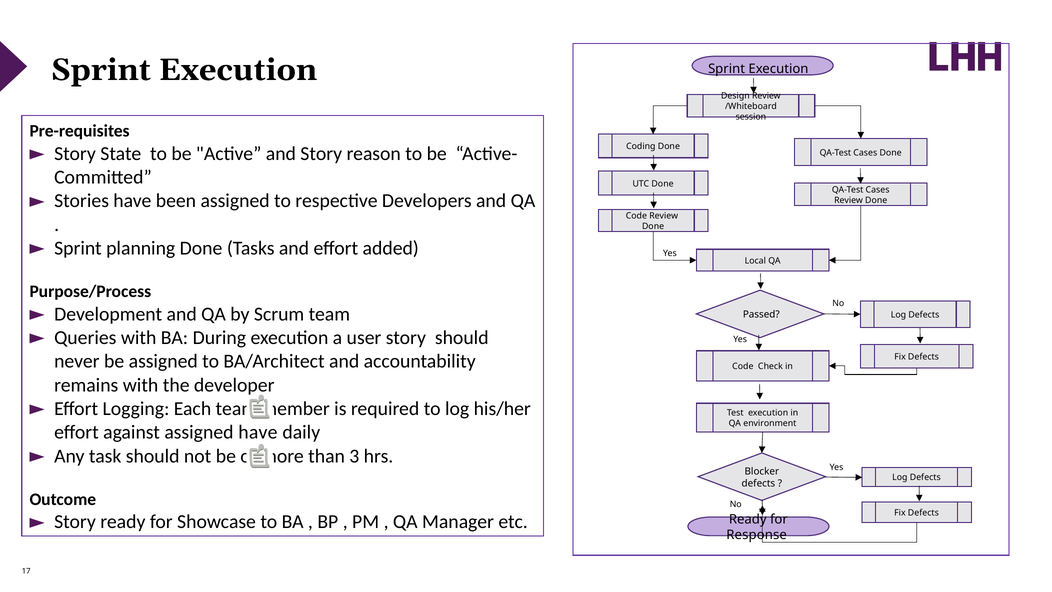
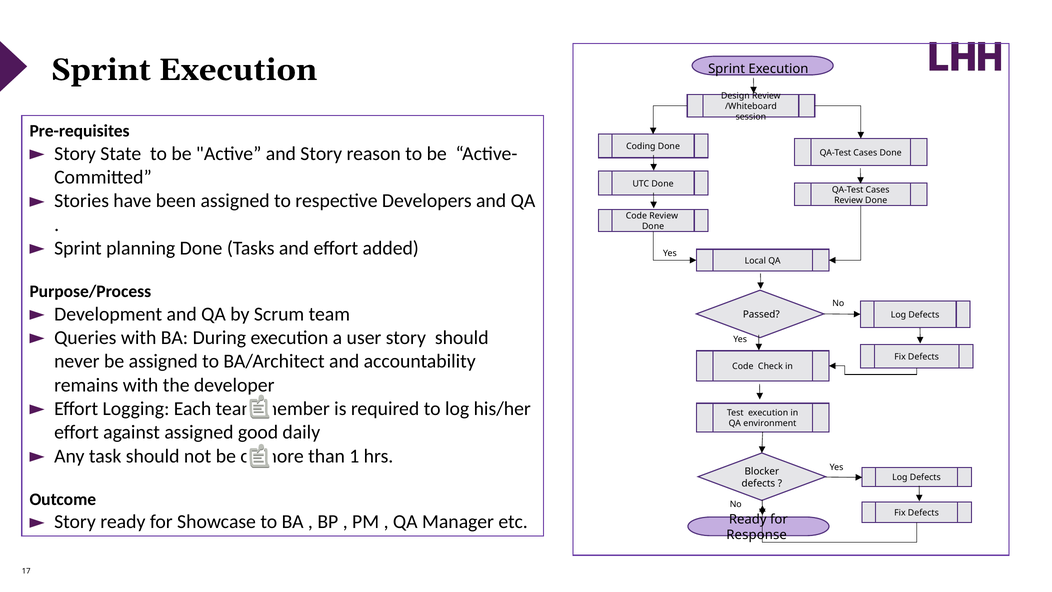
assigned have: have -> good
3: 3 -> 1
